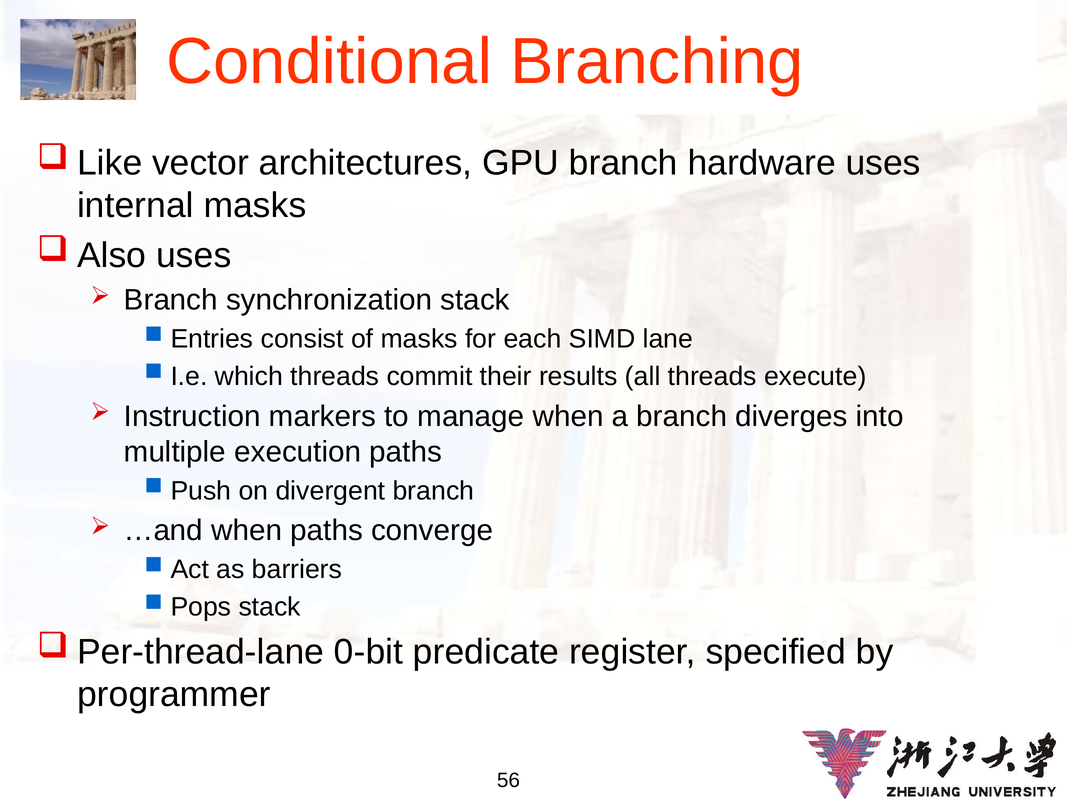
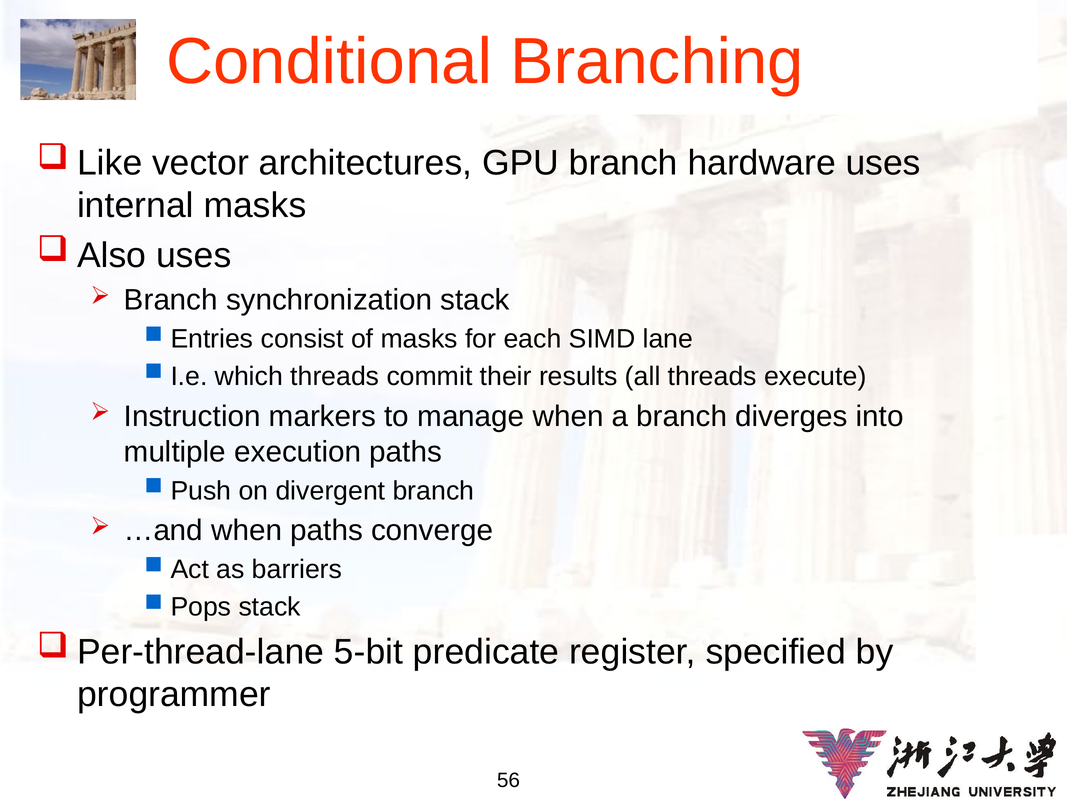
0-bit: 0-bit -> 5-bit
